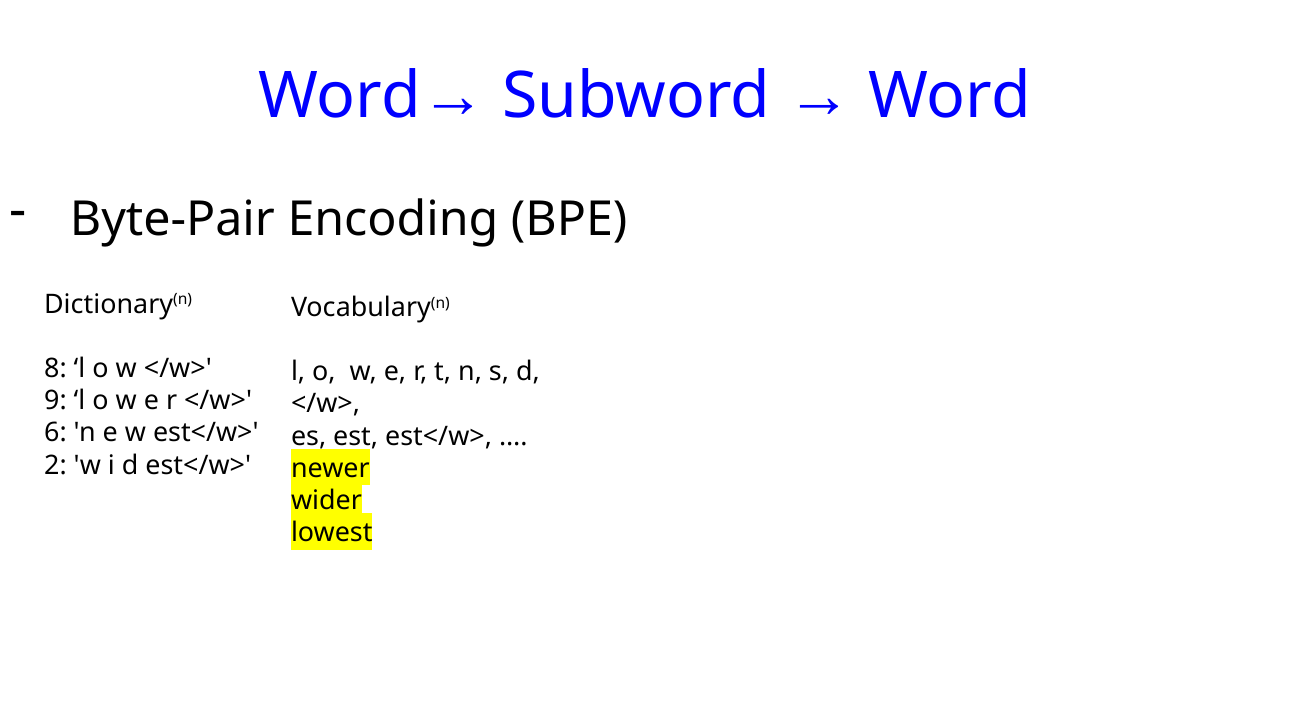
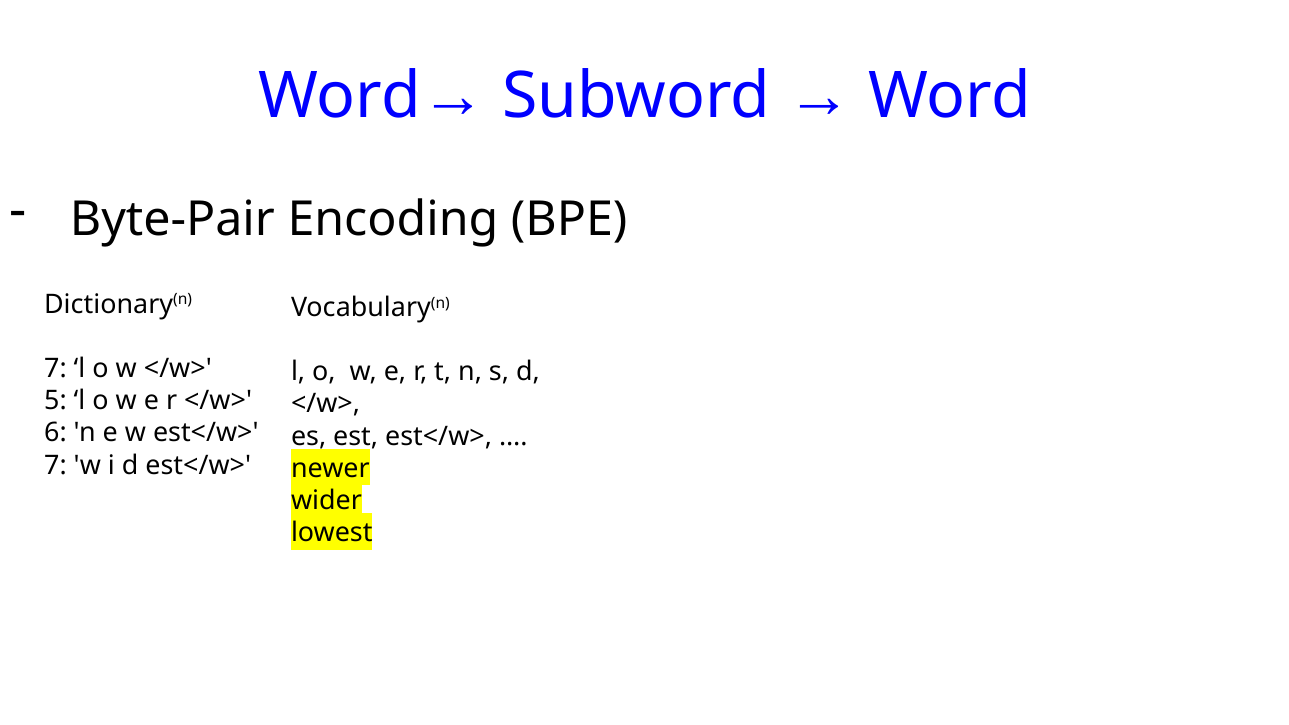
8 at (55, 369): 8 -> 7
9: 9 -> 5
2 at (55, 465): 2 -> 7
